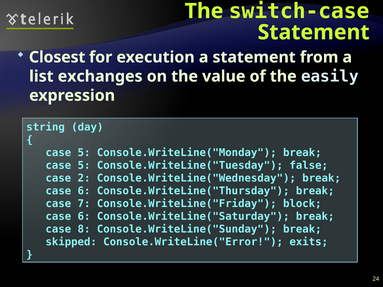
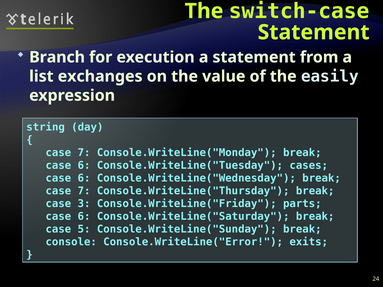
Closest: Closest -> Branch
5 at (84, 153): 5 -> 7
5 at (84, 165): 5 -> 6
false: false -> cases
2 at (84, 178): 2 -> 6
6 at (84, 191): 6 -> 7
7: 7 -> 3
block: block -> parts
8: 8 -> 5
skipped: skipped -> console
